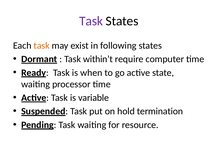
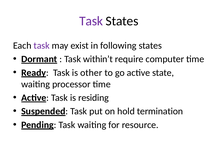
task at (42, 46) colour: orange -> purple
when: when -> other
variable: variable -> residing
